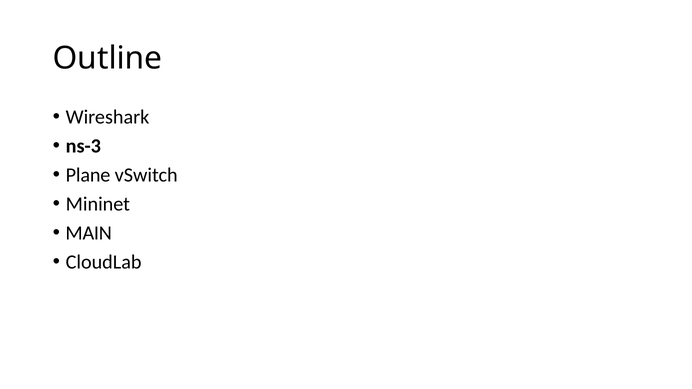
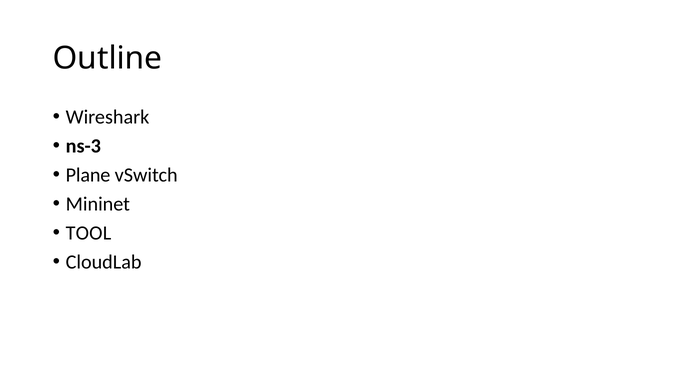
MAIN: MAIN -> TOOL
